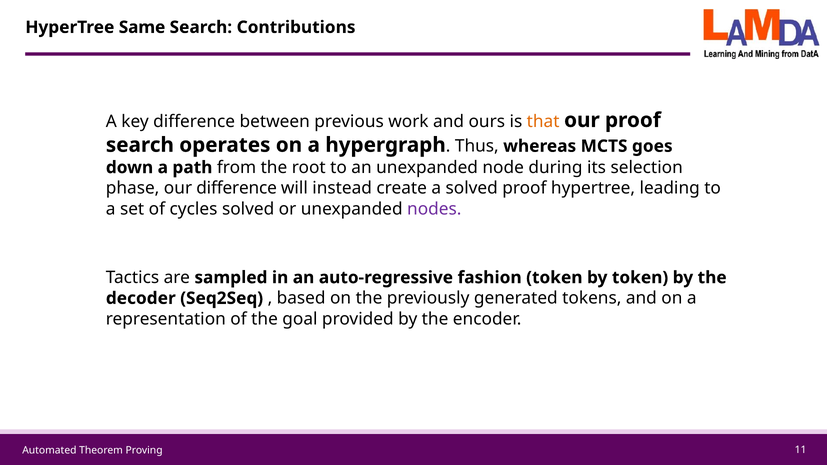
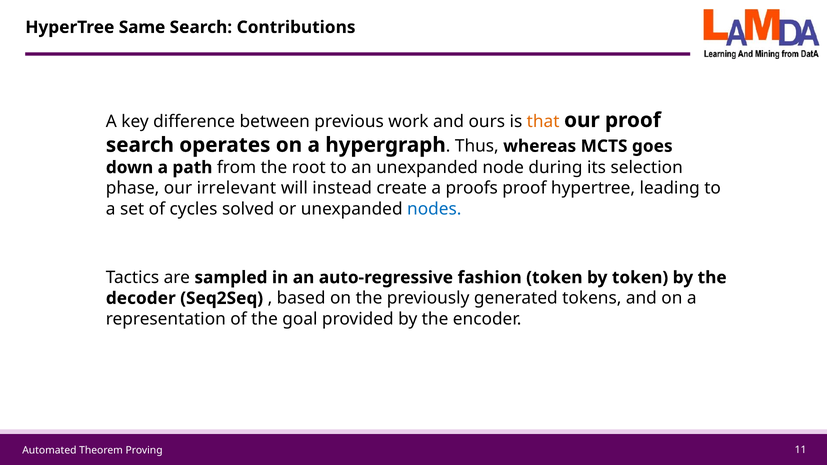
our difference: difference -> irrelevant
a solved: solved -> proofs
nodes colour: purple -> blue
